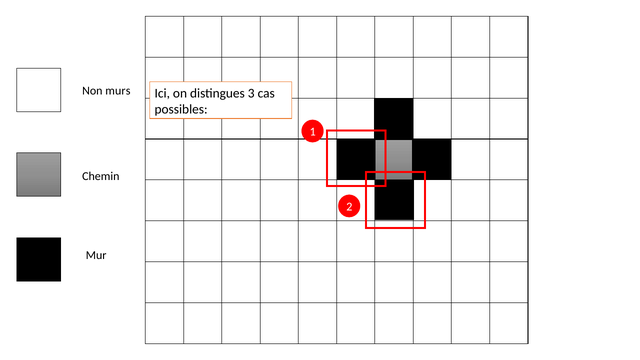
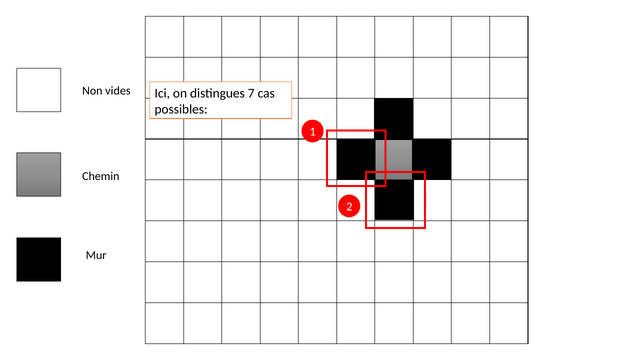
murs: murs -> vides
3: 3 -> 7
